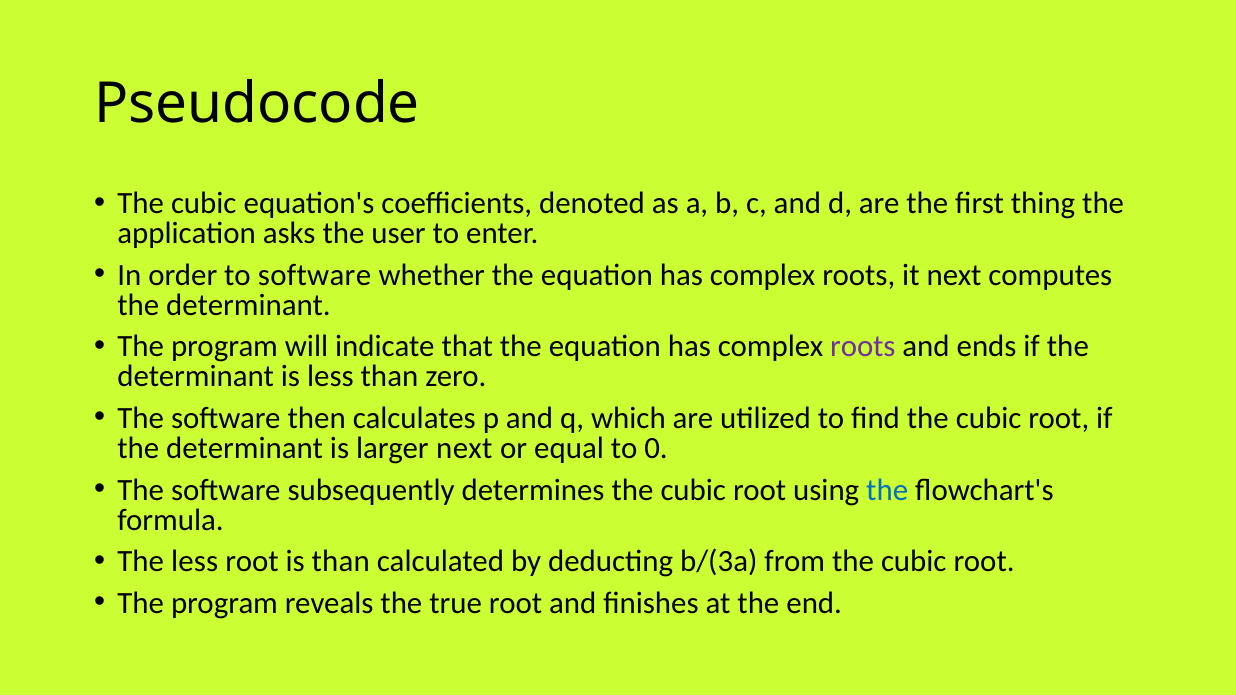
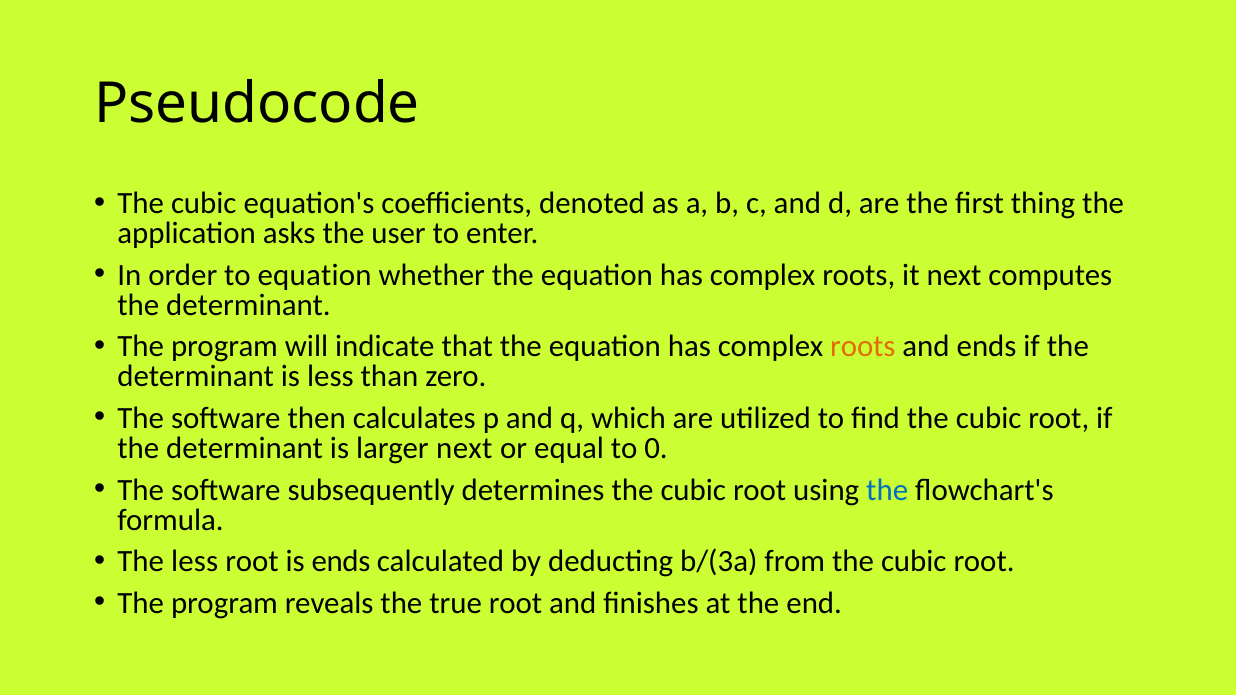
to software: software -> equation
roots at (863, 347) colour: purple -> orange
is than: than -> ends
